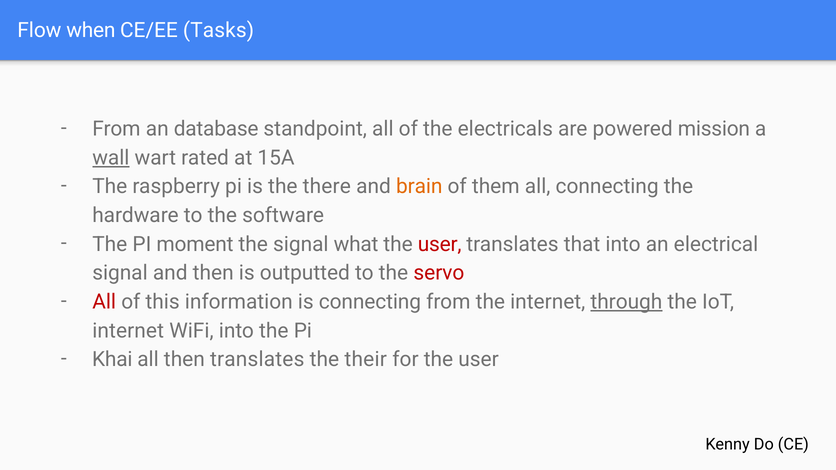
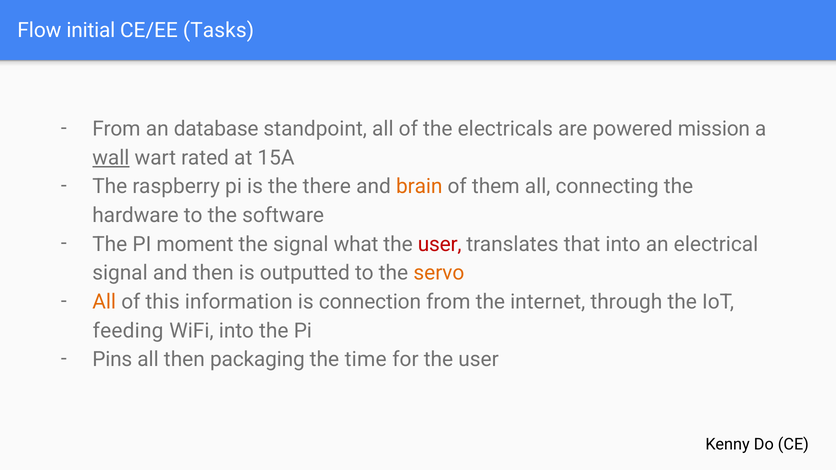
when: when -> initial
servo colour: red -> orange
All at (104, 302) colour: red -> orange
is connecting: connecting -> connection
through underline: present -> none
internet at (128, 331): internet -> feeding
Khai: Khai -> Pins
then translates: translates -> packaging
their: their -> time
